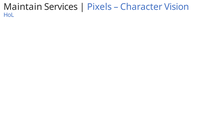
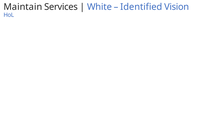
Pixels: Pixels -> White
Character: Character -> Identified
